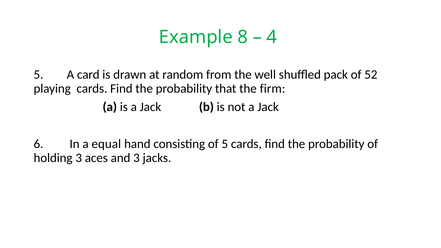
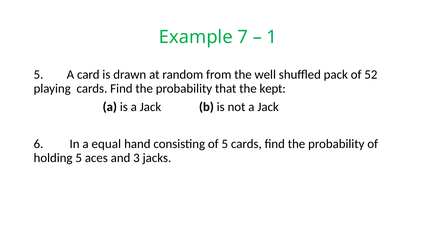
8: 8 -> 7
4: 4 -> 1
firm: firm -> kept
holding 3: 3 -> 5
